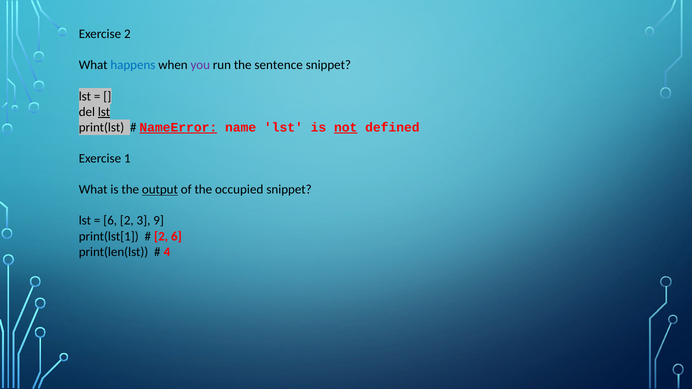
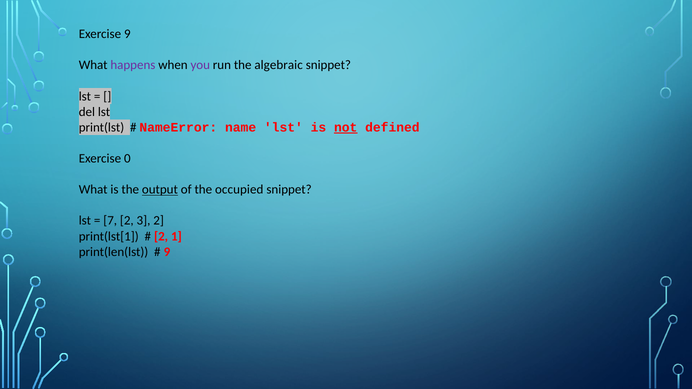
Exercise 2: 2 -> 9
happens colour: blue -> purple
sentence: sentence -> algebraic
lst at (104, 112) underline: present -> none
NameError underline: present -> none
1: 1 -> 0
6 at (110, 221): 6 -> 7
3 9: 9 -> 2
2 6: 6 -> 1
4 at (167, 252): 4 -> 9
